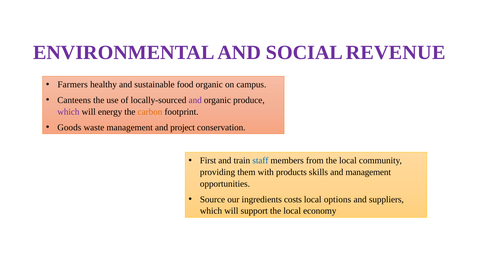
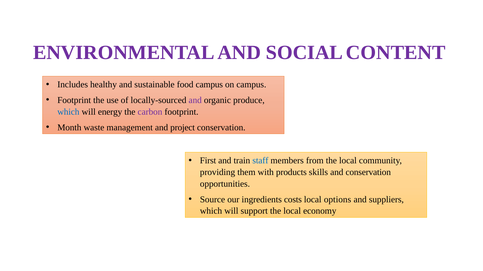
REVENUE: REVENUE -> CONTENT
Farmers: Farmers -> Includes
food organic: organic -> campus
Canteens at (74, 100): Canteens -> Footprint
which at (68, 112) colour: purple -> blue
carbon colour: orange -> purple
Goods: Goods -> Month
and management: management -> conservation
